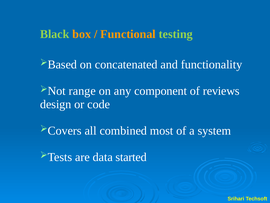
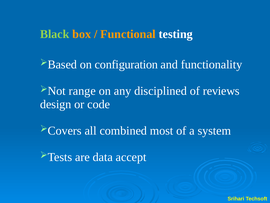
testing colour: light green -> white
concatenated: concatenated -> configuration
component: component -> disciplined
started: started -> accept
